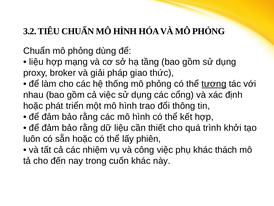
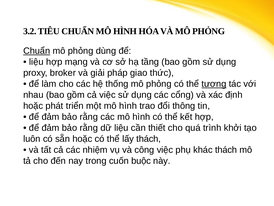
Chuẩn at (37, 51) underline: none -> present
lấy phiên: phiên -> thách
cuốn khác: khác -> buộc
